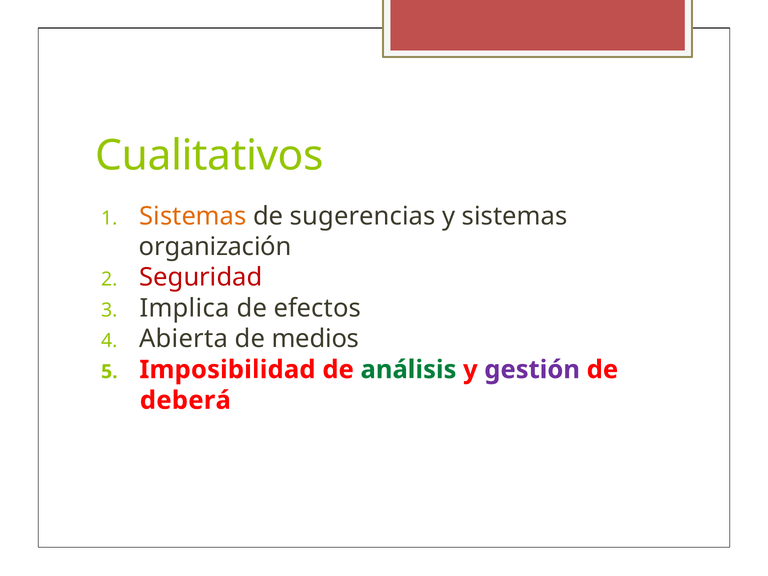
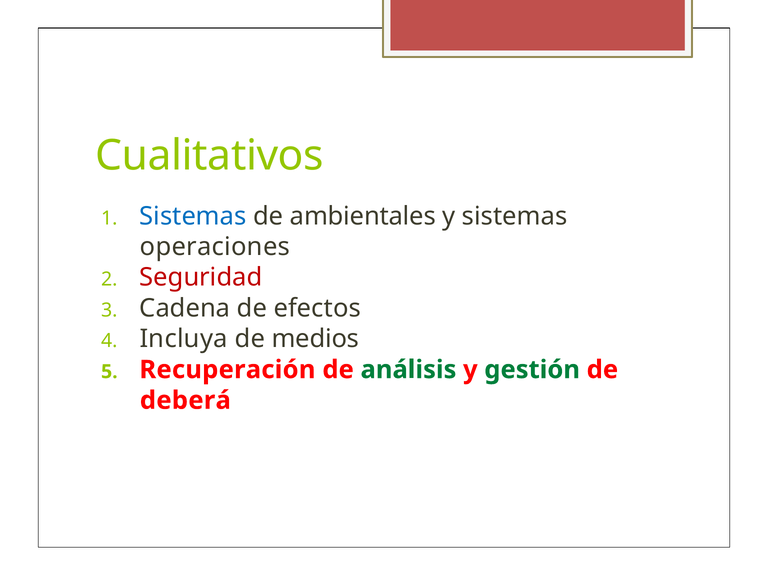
Sistemas at (193, 216) colour: orange -> blue
sugerencias: sugerencias -> ambientales
organización: organización -> operaciones
Implica: Implica -> Cadena
Abierta: Abierta -> Incluya
Imposibilidad: Imposibilidad -> Recuperación
gestión colour: purple -> green
